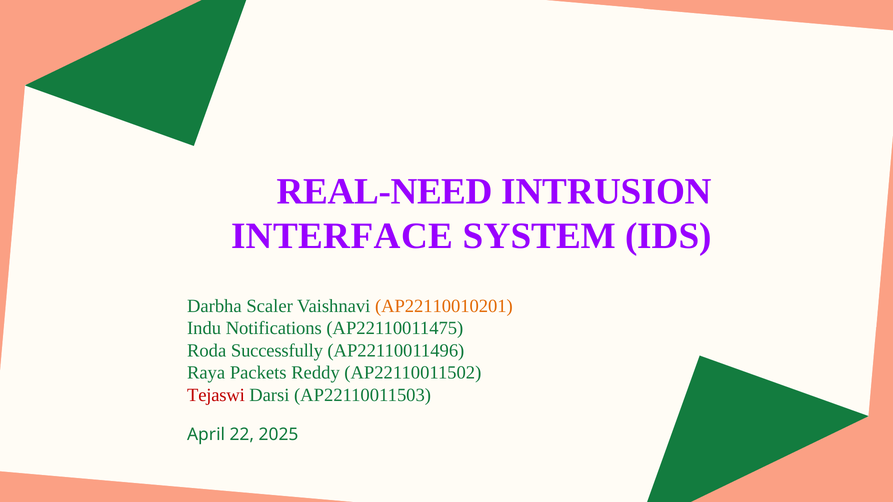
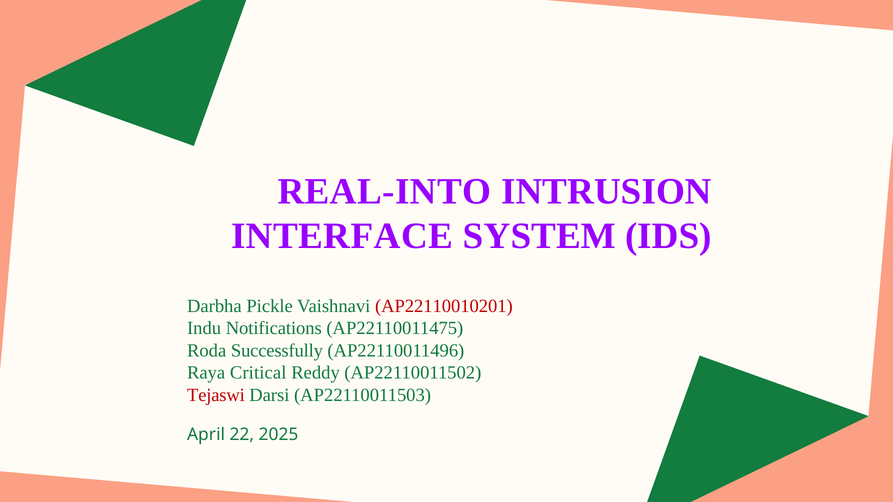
REAL-NEED: REAL-NEED -> REAL-INTO
Scaler: Scaler -> Pickle
AP22110010201 colour: orange -> red
Packets: Packets -> Critical
